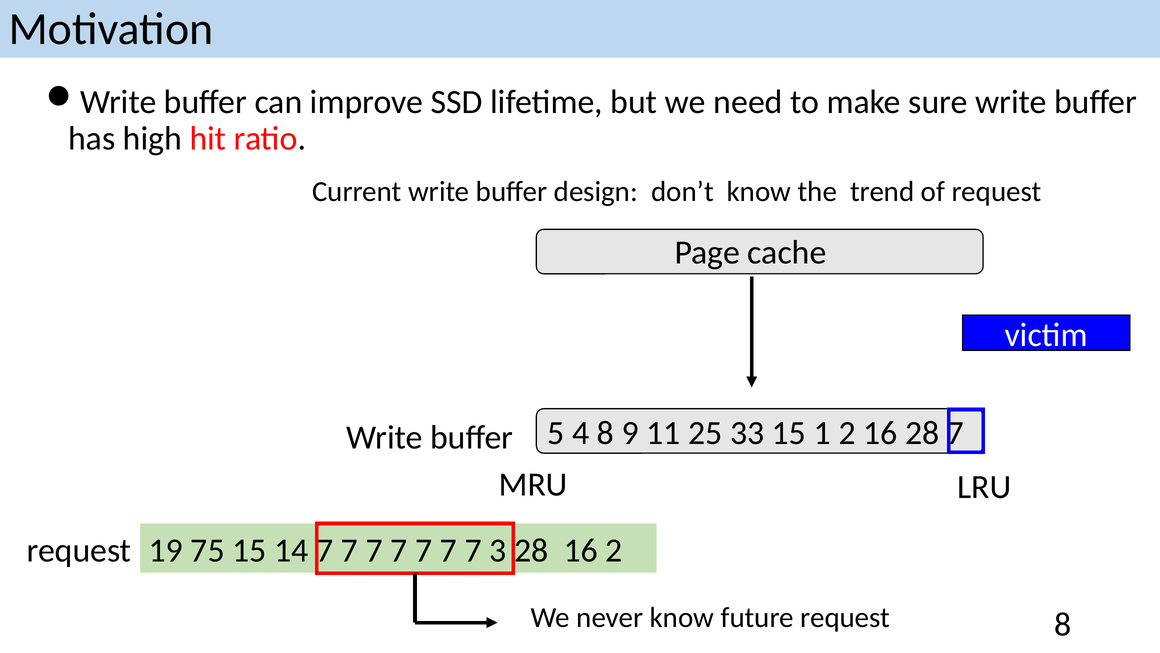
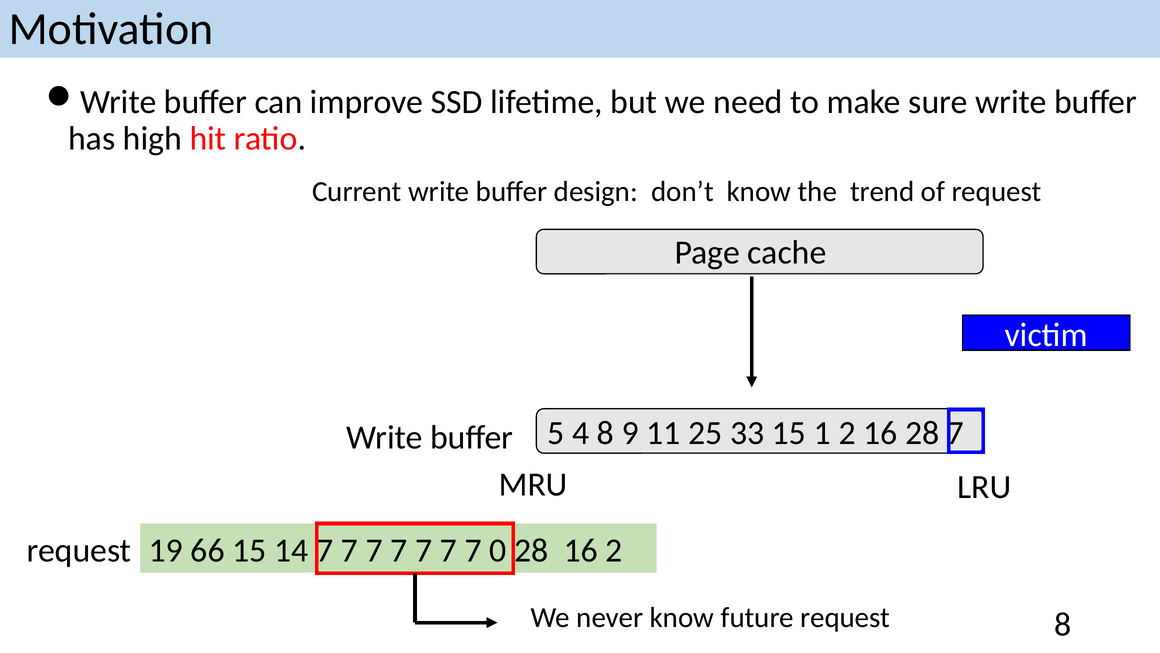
75: 75 -> 66
3: 3 -> 0
